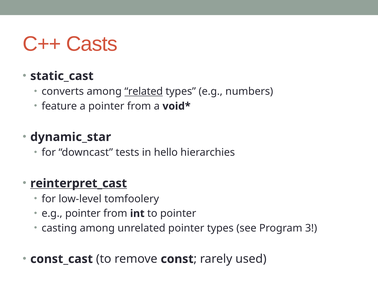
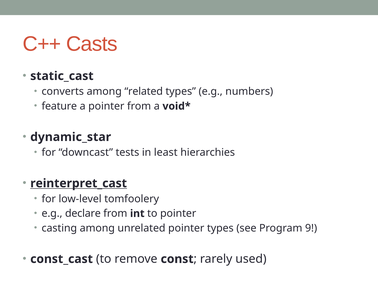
related underline: present -> none
hello: hello -> least
e.g pointer: pointer -> declare
3: 3 -> 9
